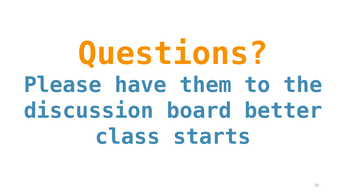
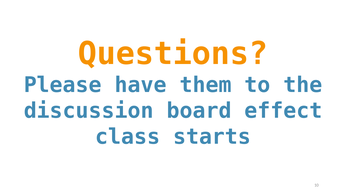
better: better -> effect
